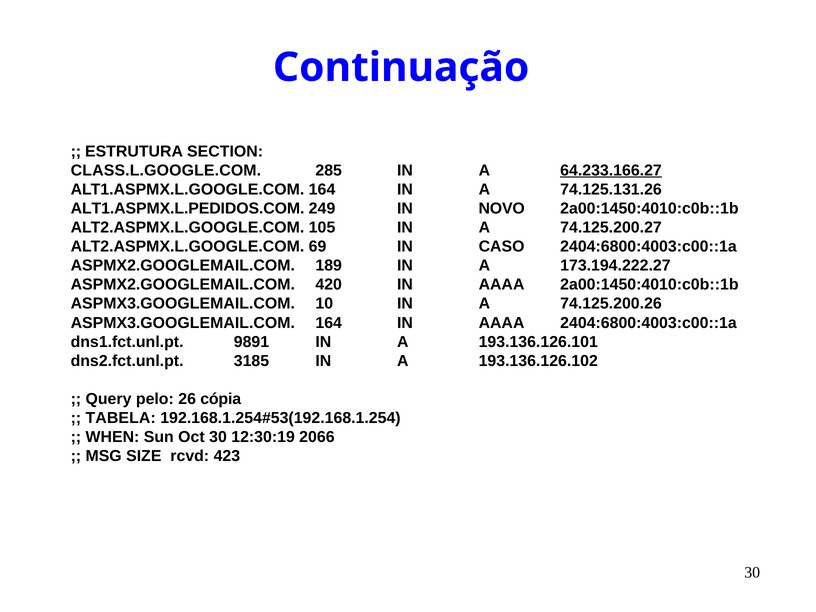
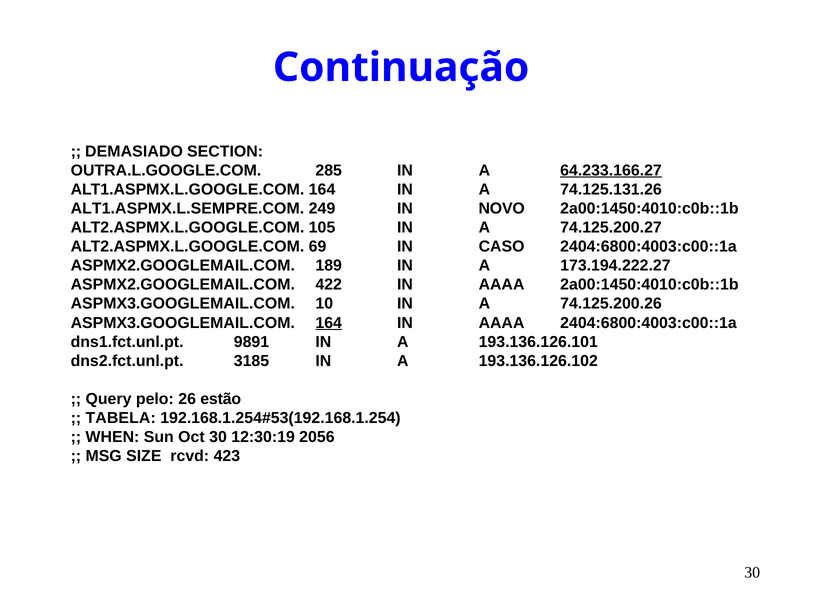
ESTRUTURA: ESTRUTURA -> DEMASIADO
CLASS.L.GOOGLE.COM: CLASS.L.GOOGLE.COM -> OUTRA.L.GOOGLE.COM
ALT1.ASPMX.L.PEDIDOS.COM: ALT1.ASPMX.L.PEDIDOS.COM -> ALT1.ASPMX.L.SEMPRE.COM
420: 420 -> 422
164 at (329, 323) underline: none -> present
cópia: cópia -> estão
2066: 2066 -> 2056
